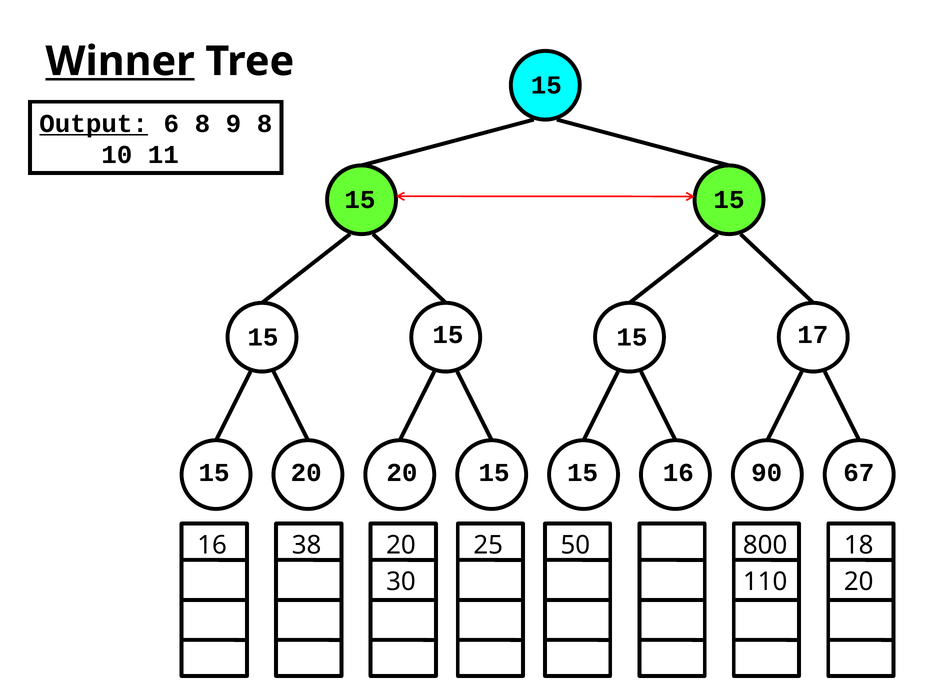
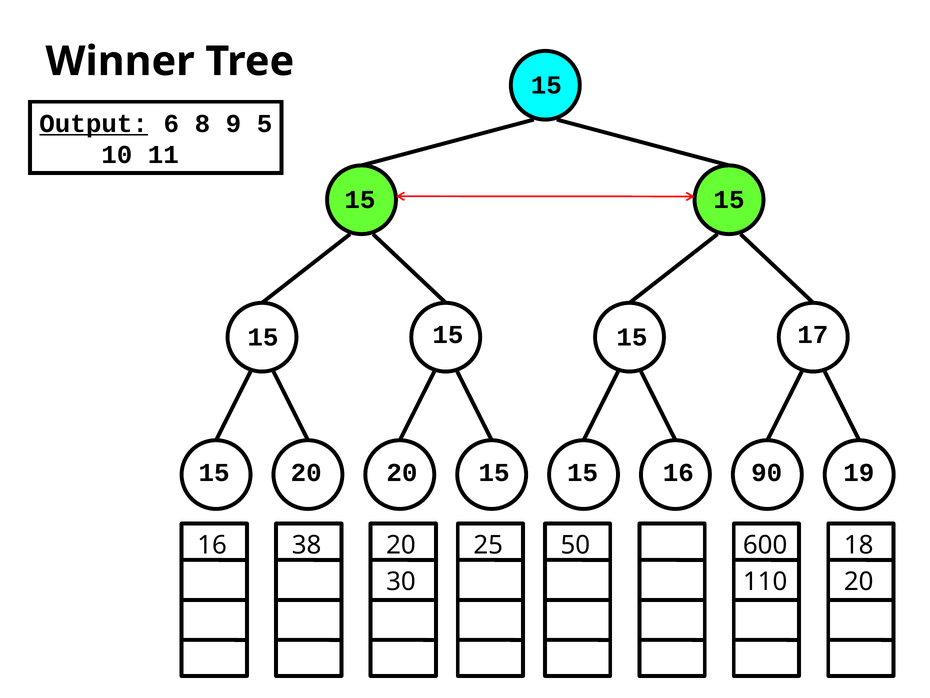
Winner underline: present -> none
9 8: 8 -> 5
67: 67 -> 19
800: 800 -> 600
